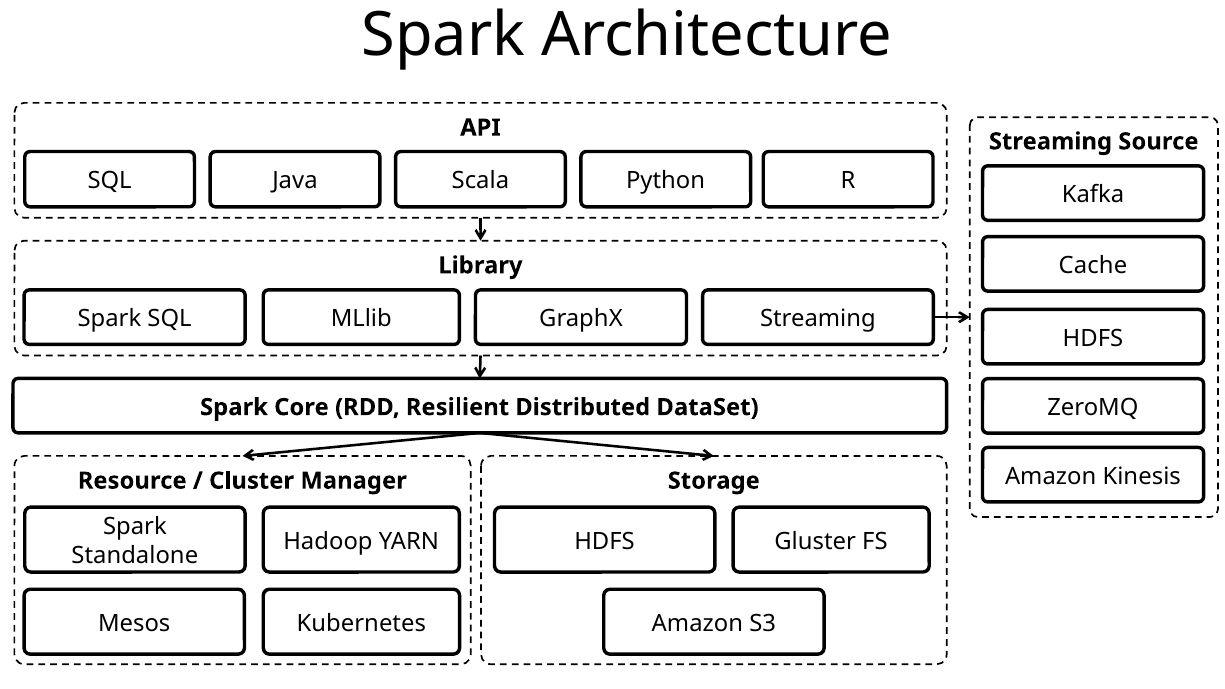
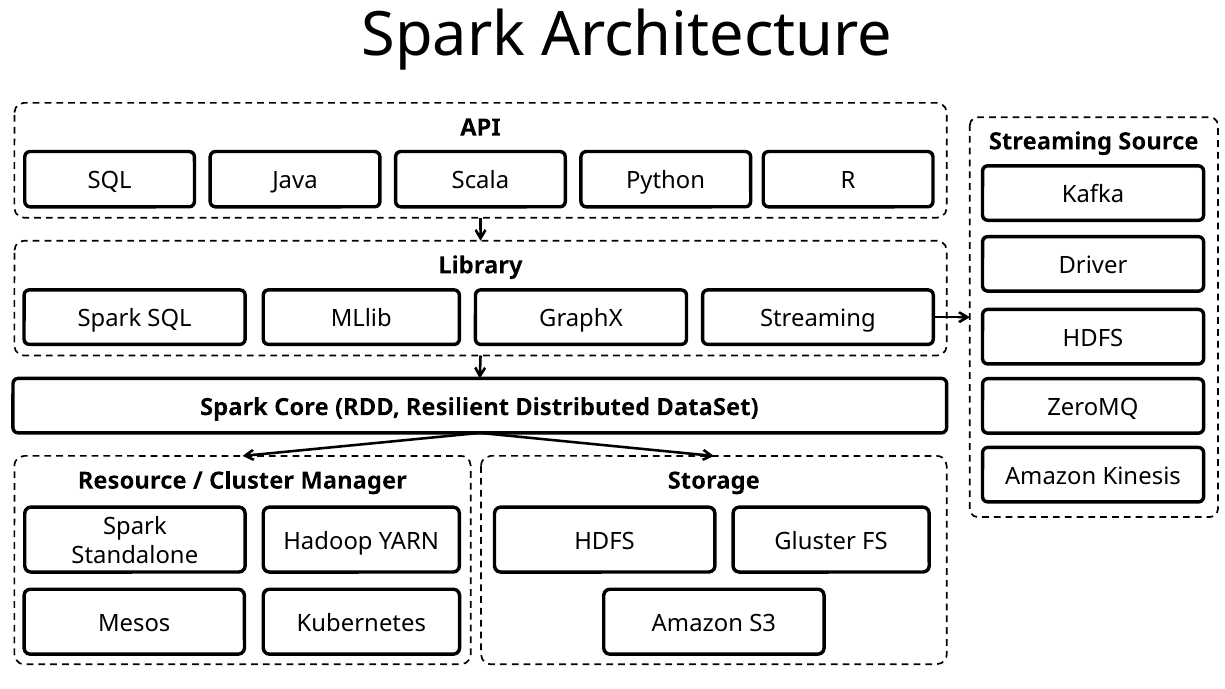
Cache: Cache -> Driver
